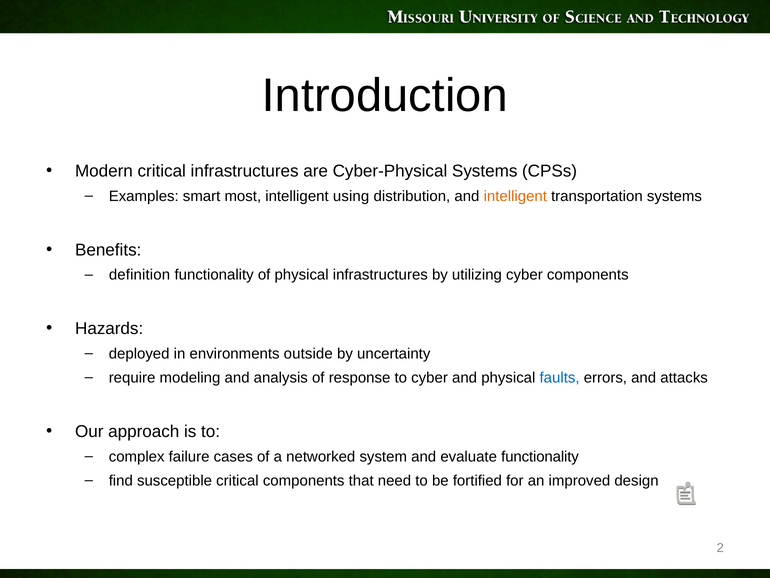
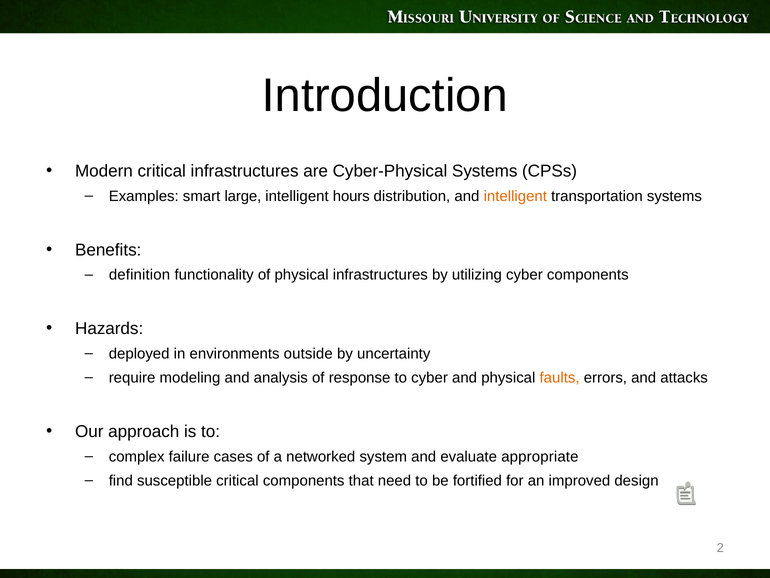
most: most -> large
using: using -> hours
faults colour: blue -> orange
evaluate functionality: functionality -> appropriate
